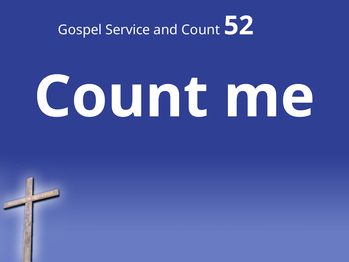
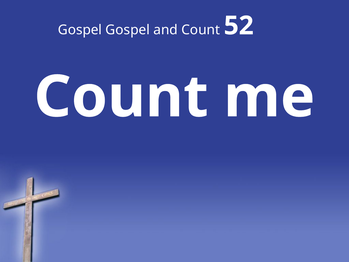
Gospel Service: Service -> Gospel
